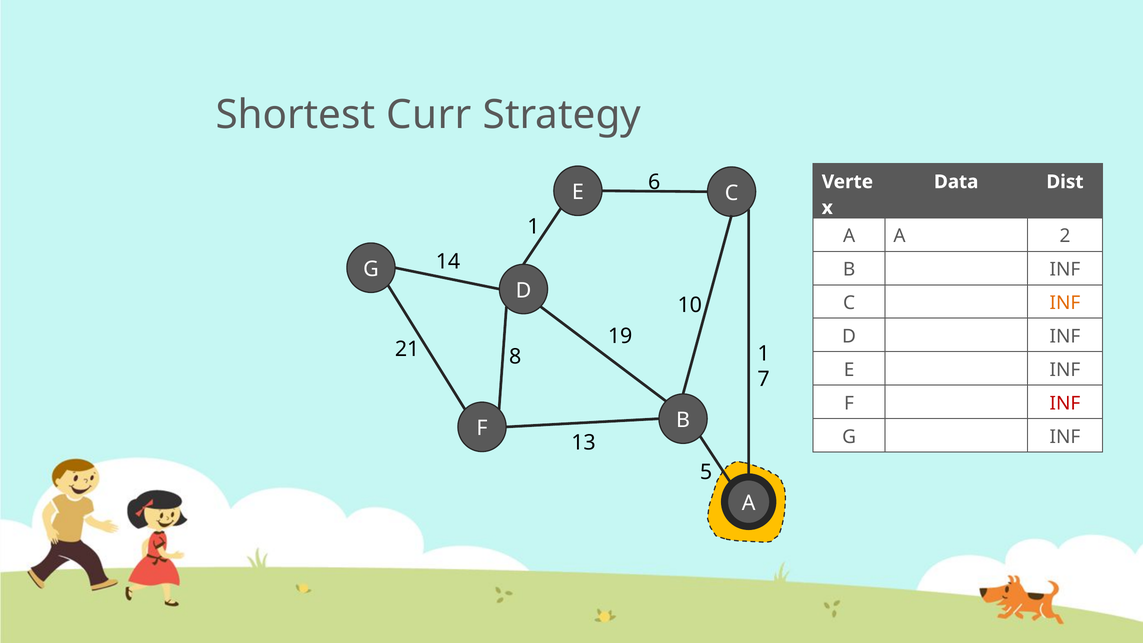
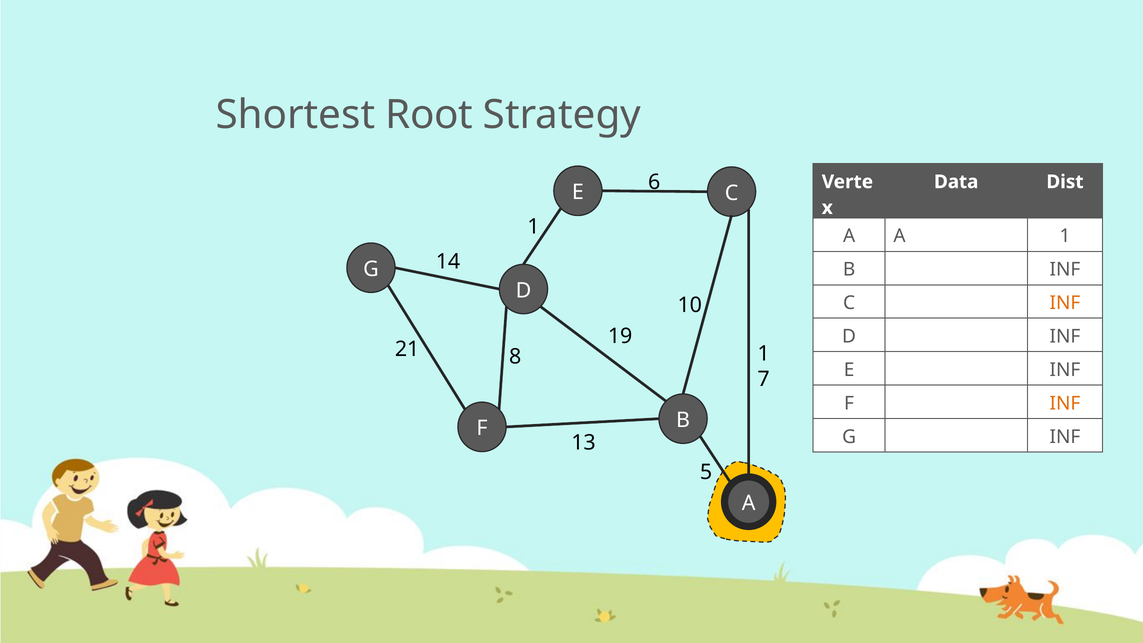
Curr: Curr -> Root
A 2: 2 -> 1
INF at (1065, 403) colour: red -> orange
